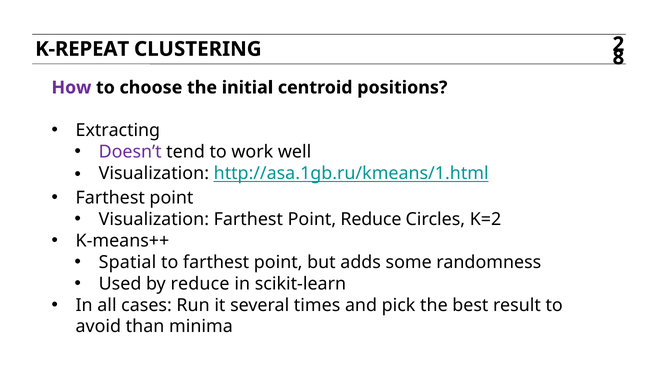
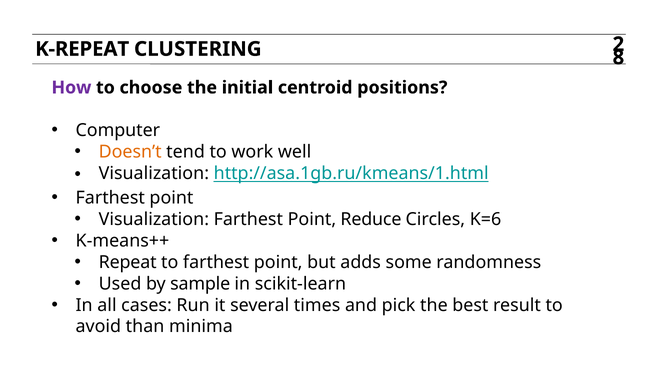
Extracting: Extracting -> Computer
Doesn’t colour: purple -> orange
K=2: K=2 -> K=6
Spatial: Spatial -> Repeat
by reduce: reduce -> sample
